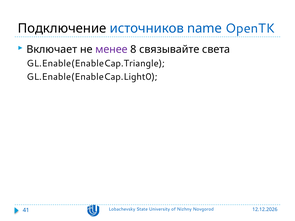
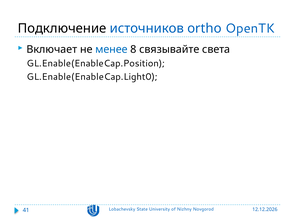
name: name -> ortho
менее colour: purple -> blue
GL.Enable(EnableCap.Triangle: GL.Enable(EnableCap.Triangle -> GL.Enable(EnableCap.Position
